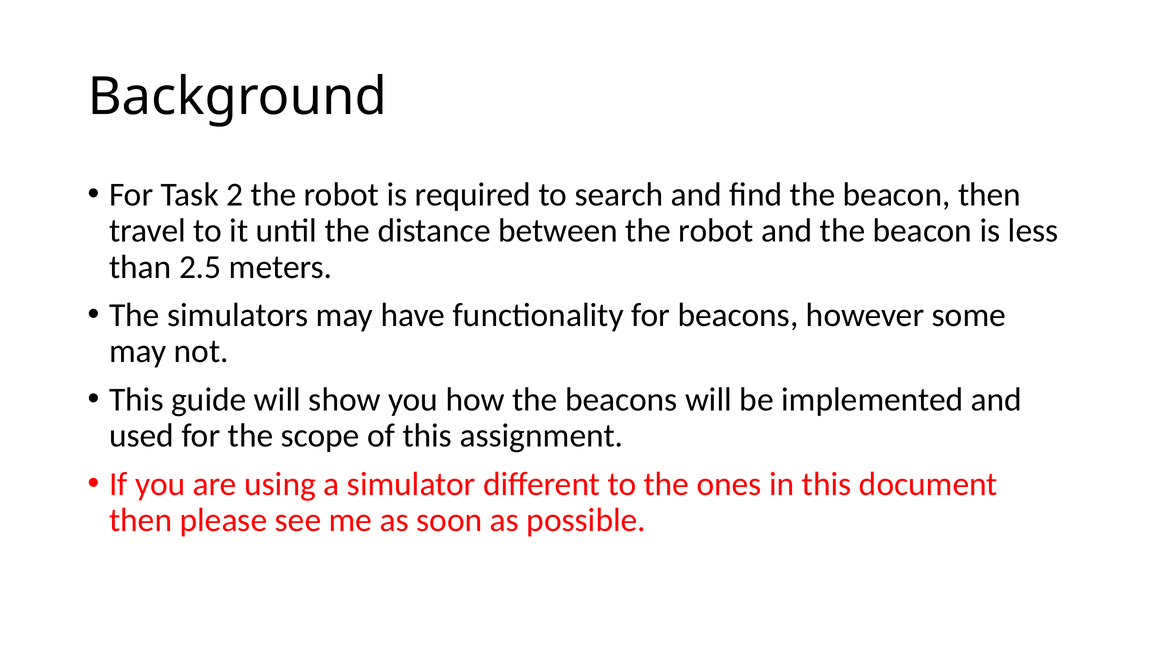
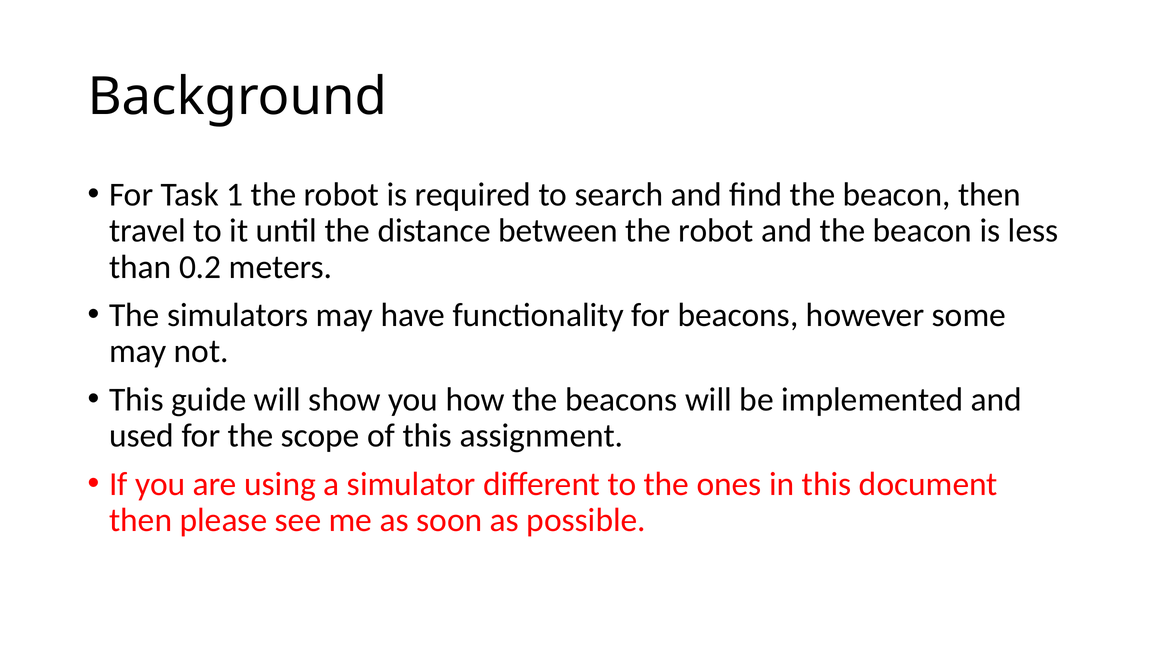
2: 2 -> 1
2.5: 2.5 -> 0.2
